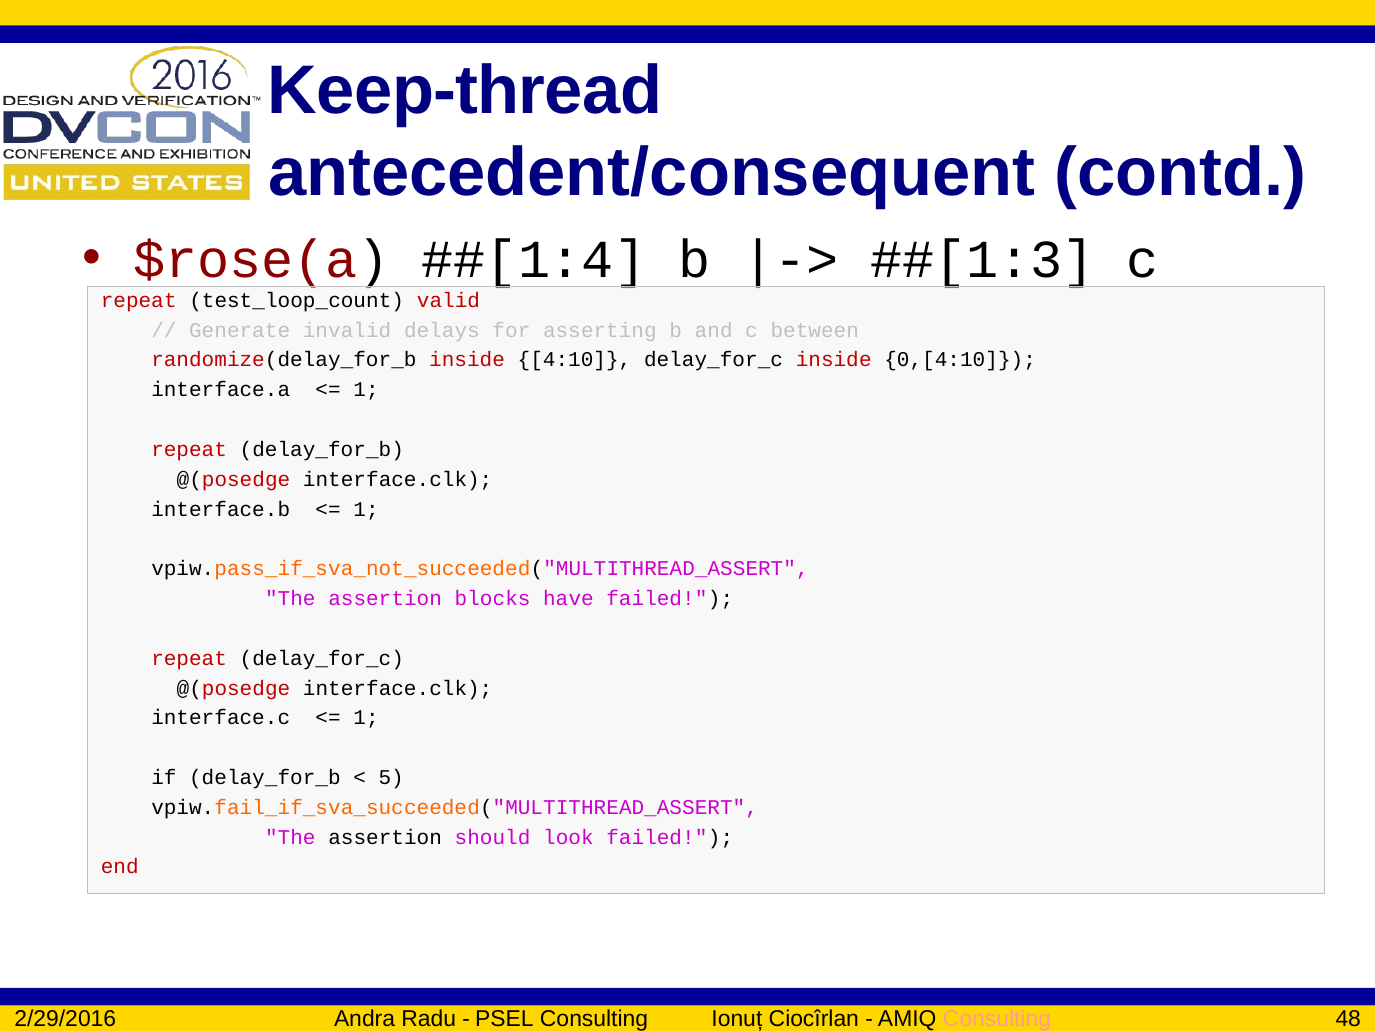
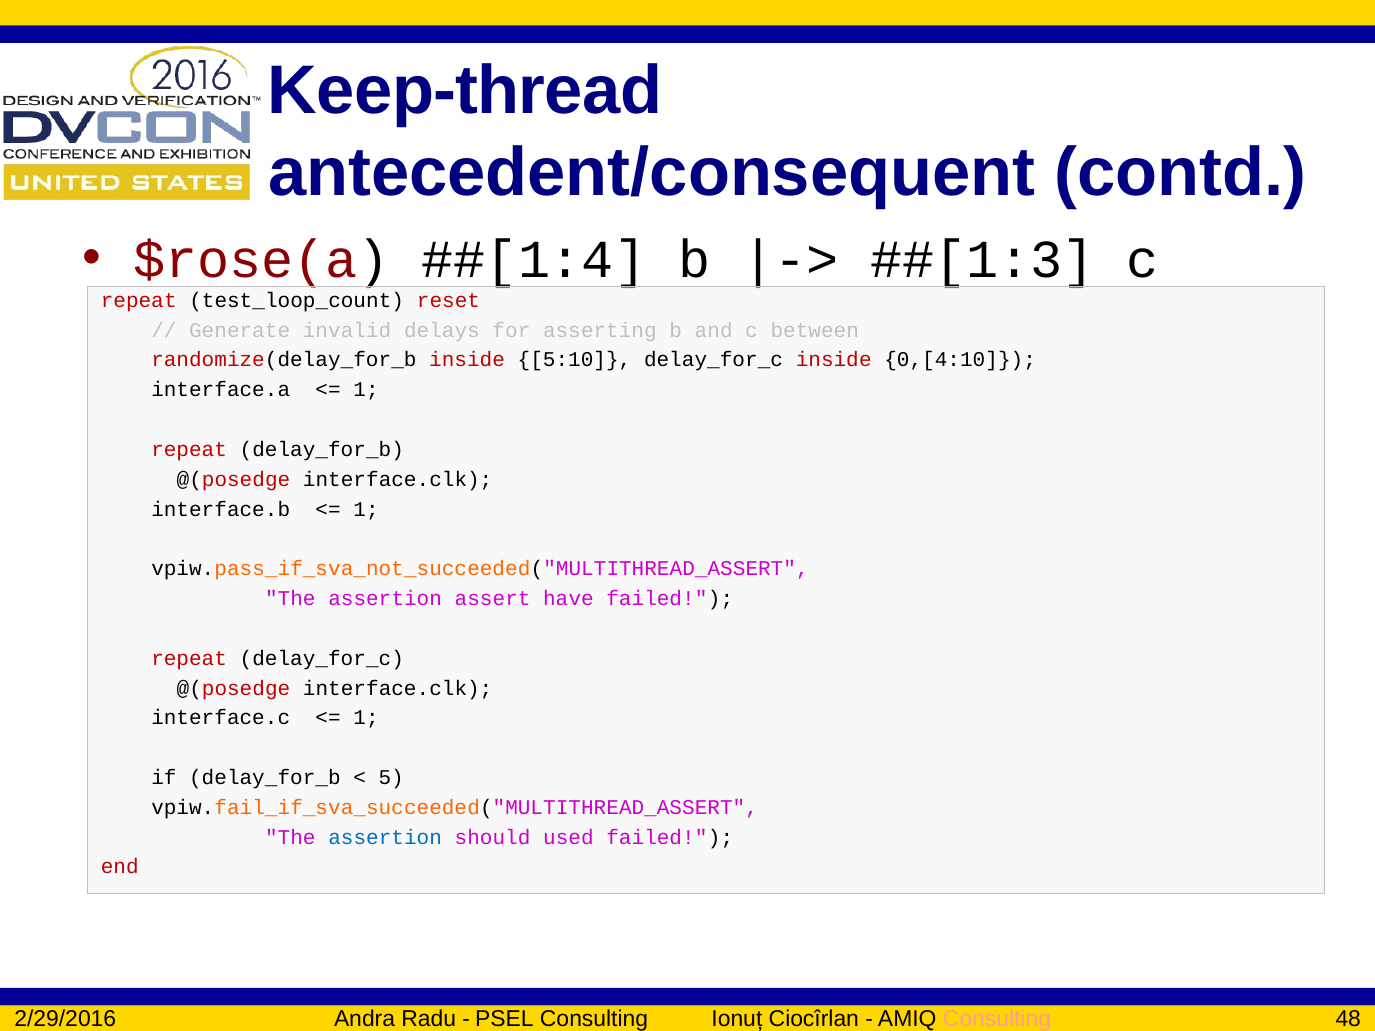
valid: valid -> reset
4:10: 4:10 -> 5:10
blocks: blocks -> assert
assertion at (385, 837) colour: black -> blue
look: look -> used
